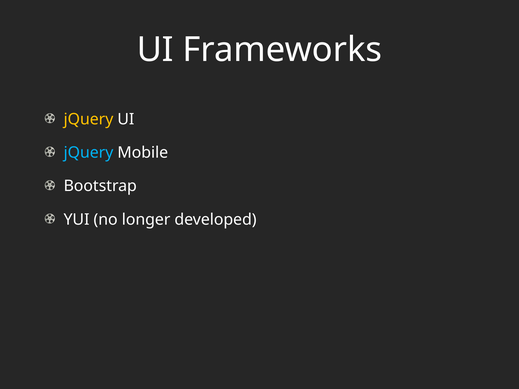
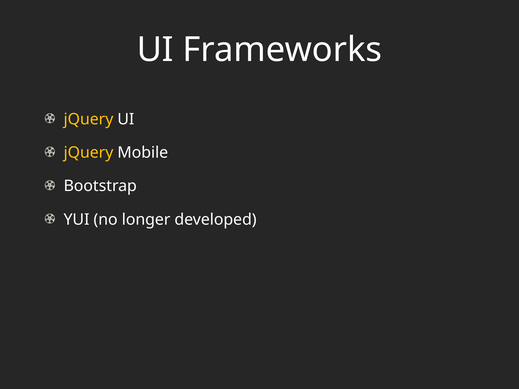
jQuery at (88, 153) colour: light blue -> yellow
